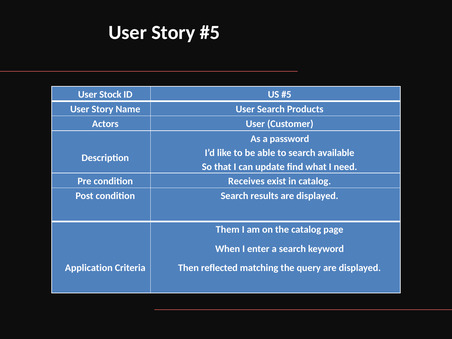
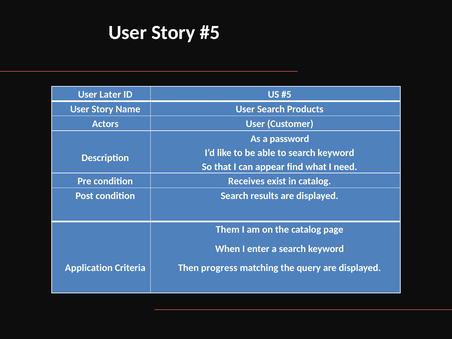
Stock: Stock -> Later
to search available: available -> keyword
update: update -> appear
reflected: reflected -> progress
